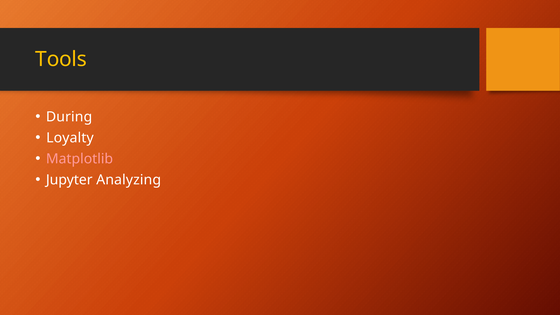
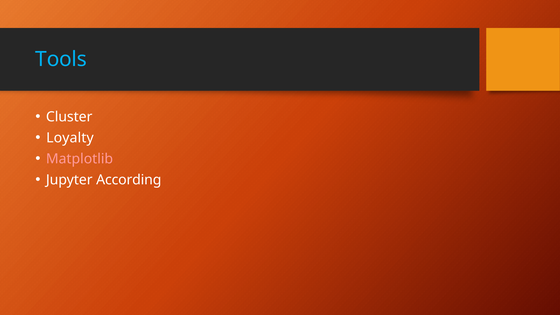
Tools colour: yellow -> light blue
During: During -> Cluster
Analyzing: Analyzing -> According
